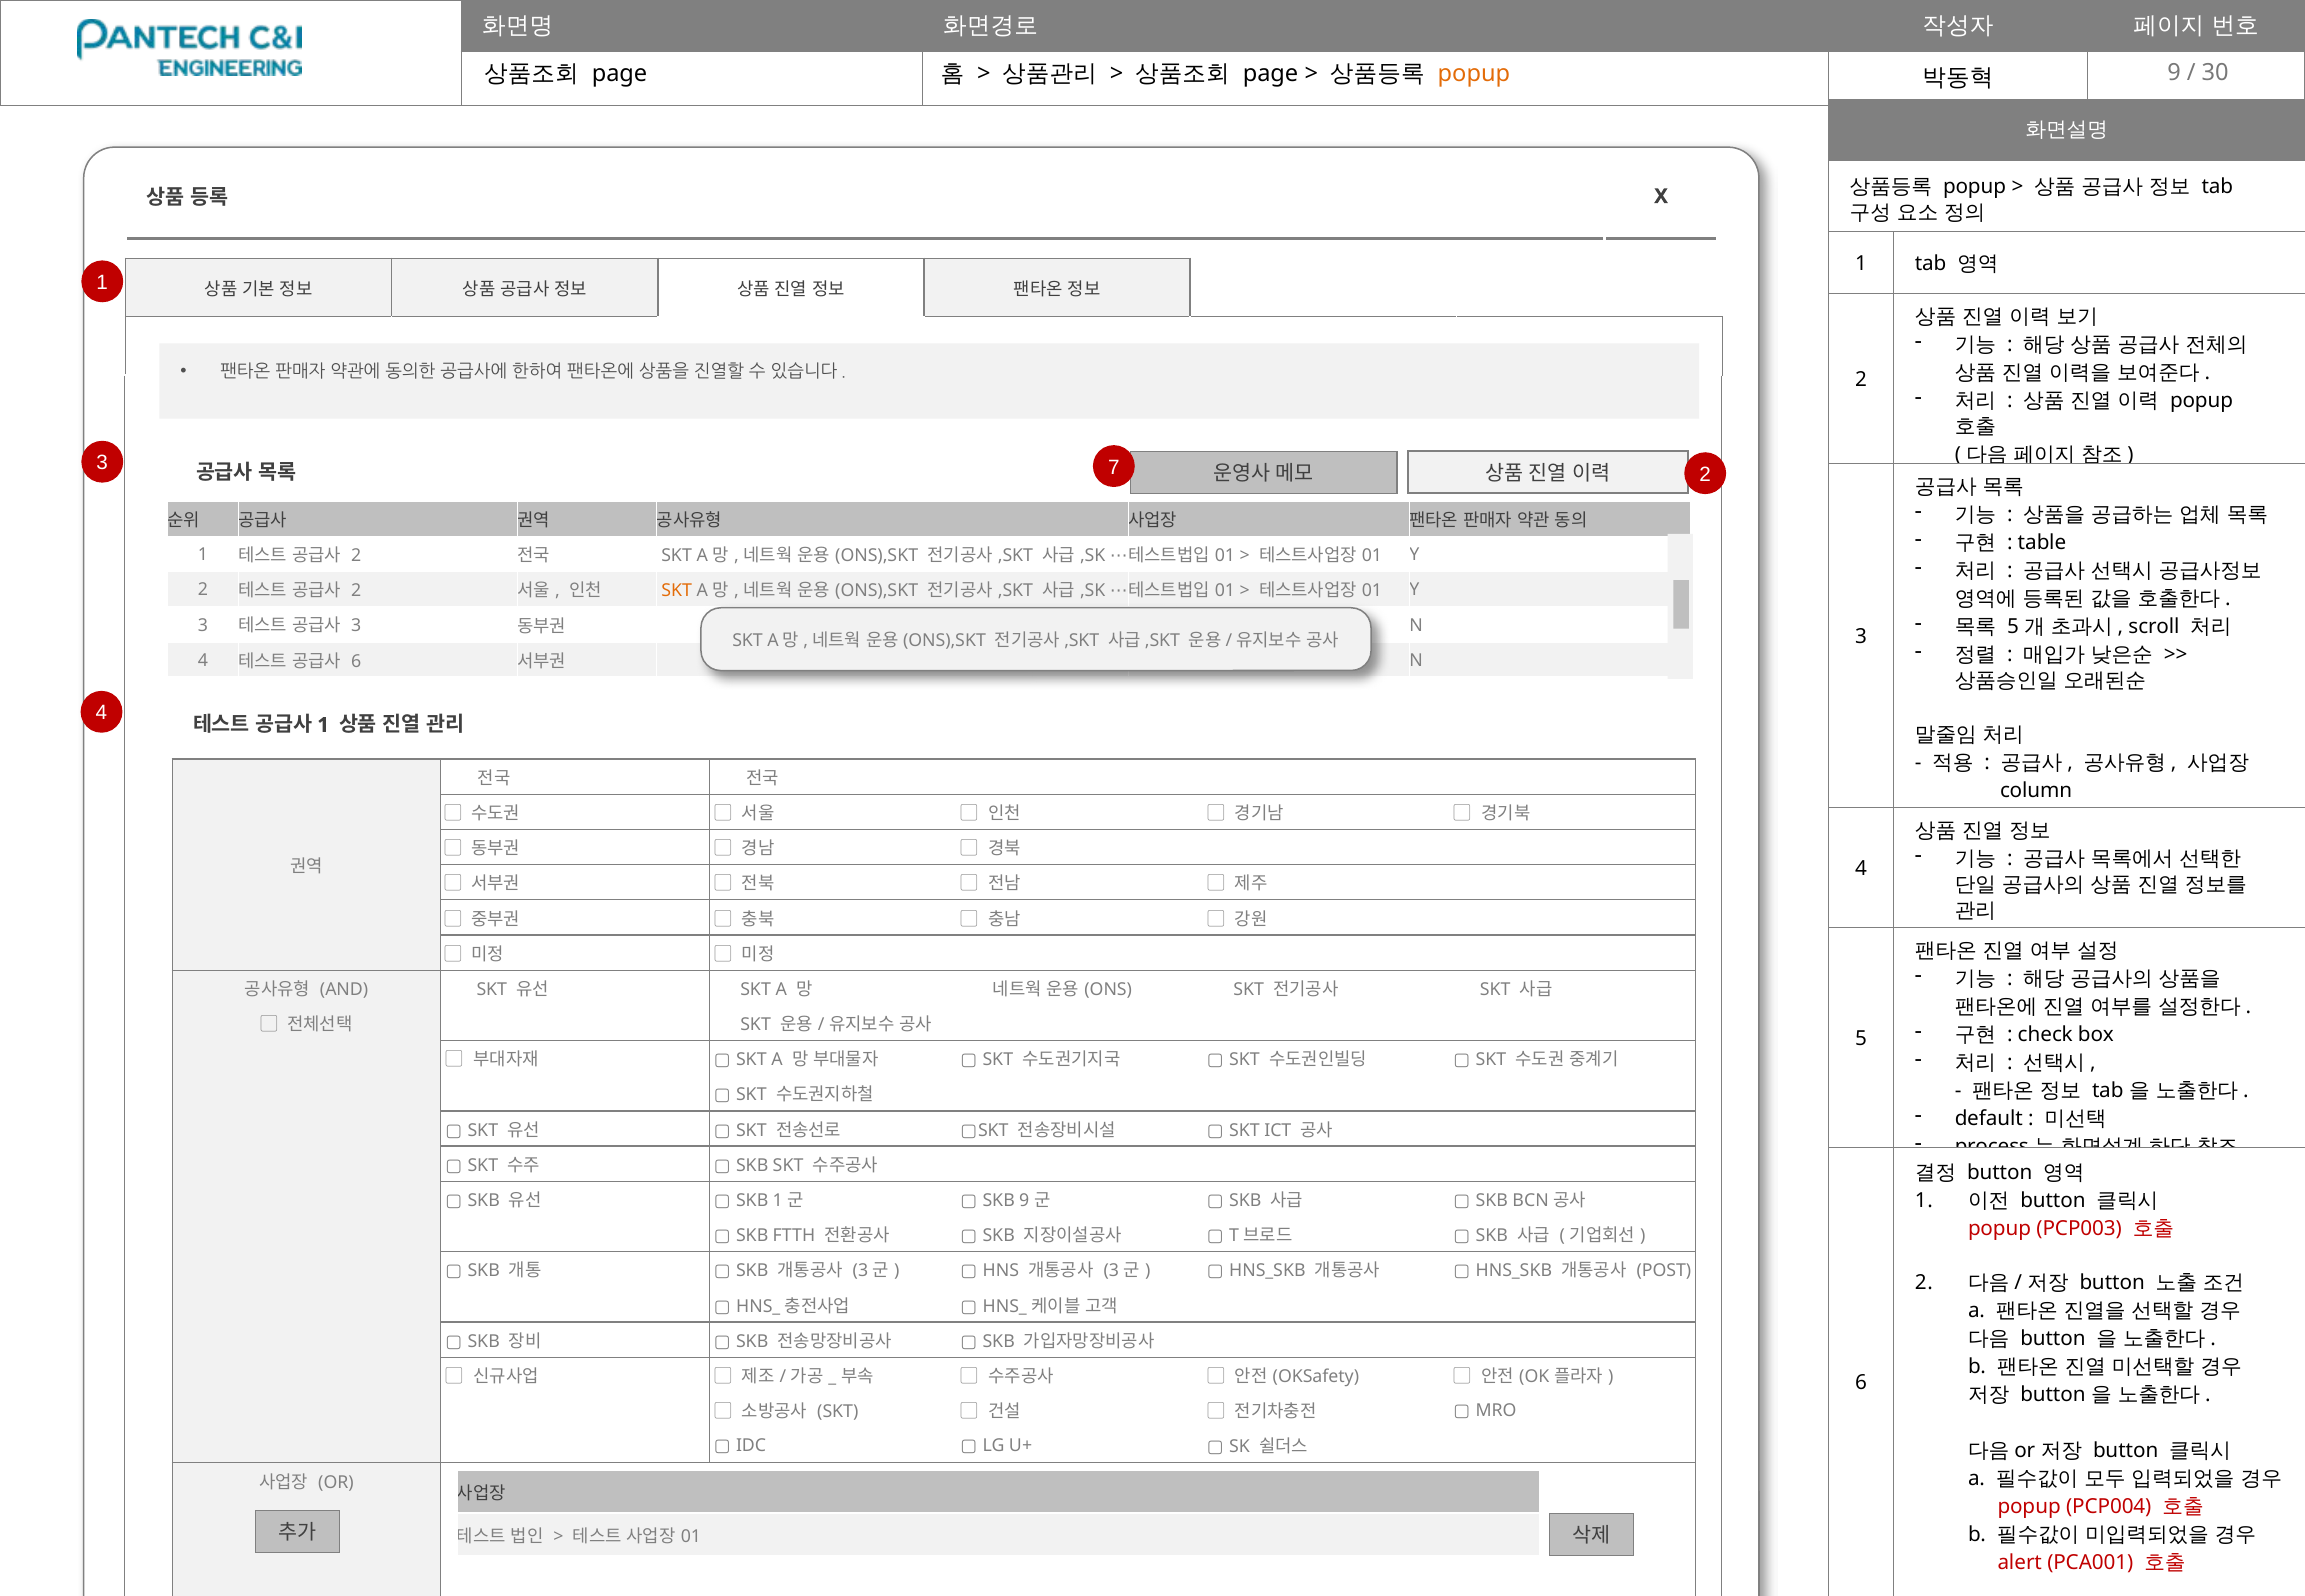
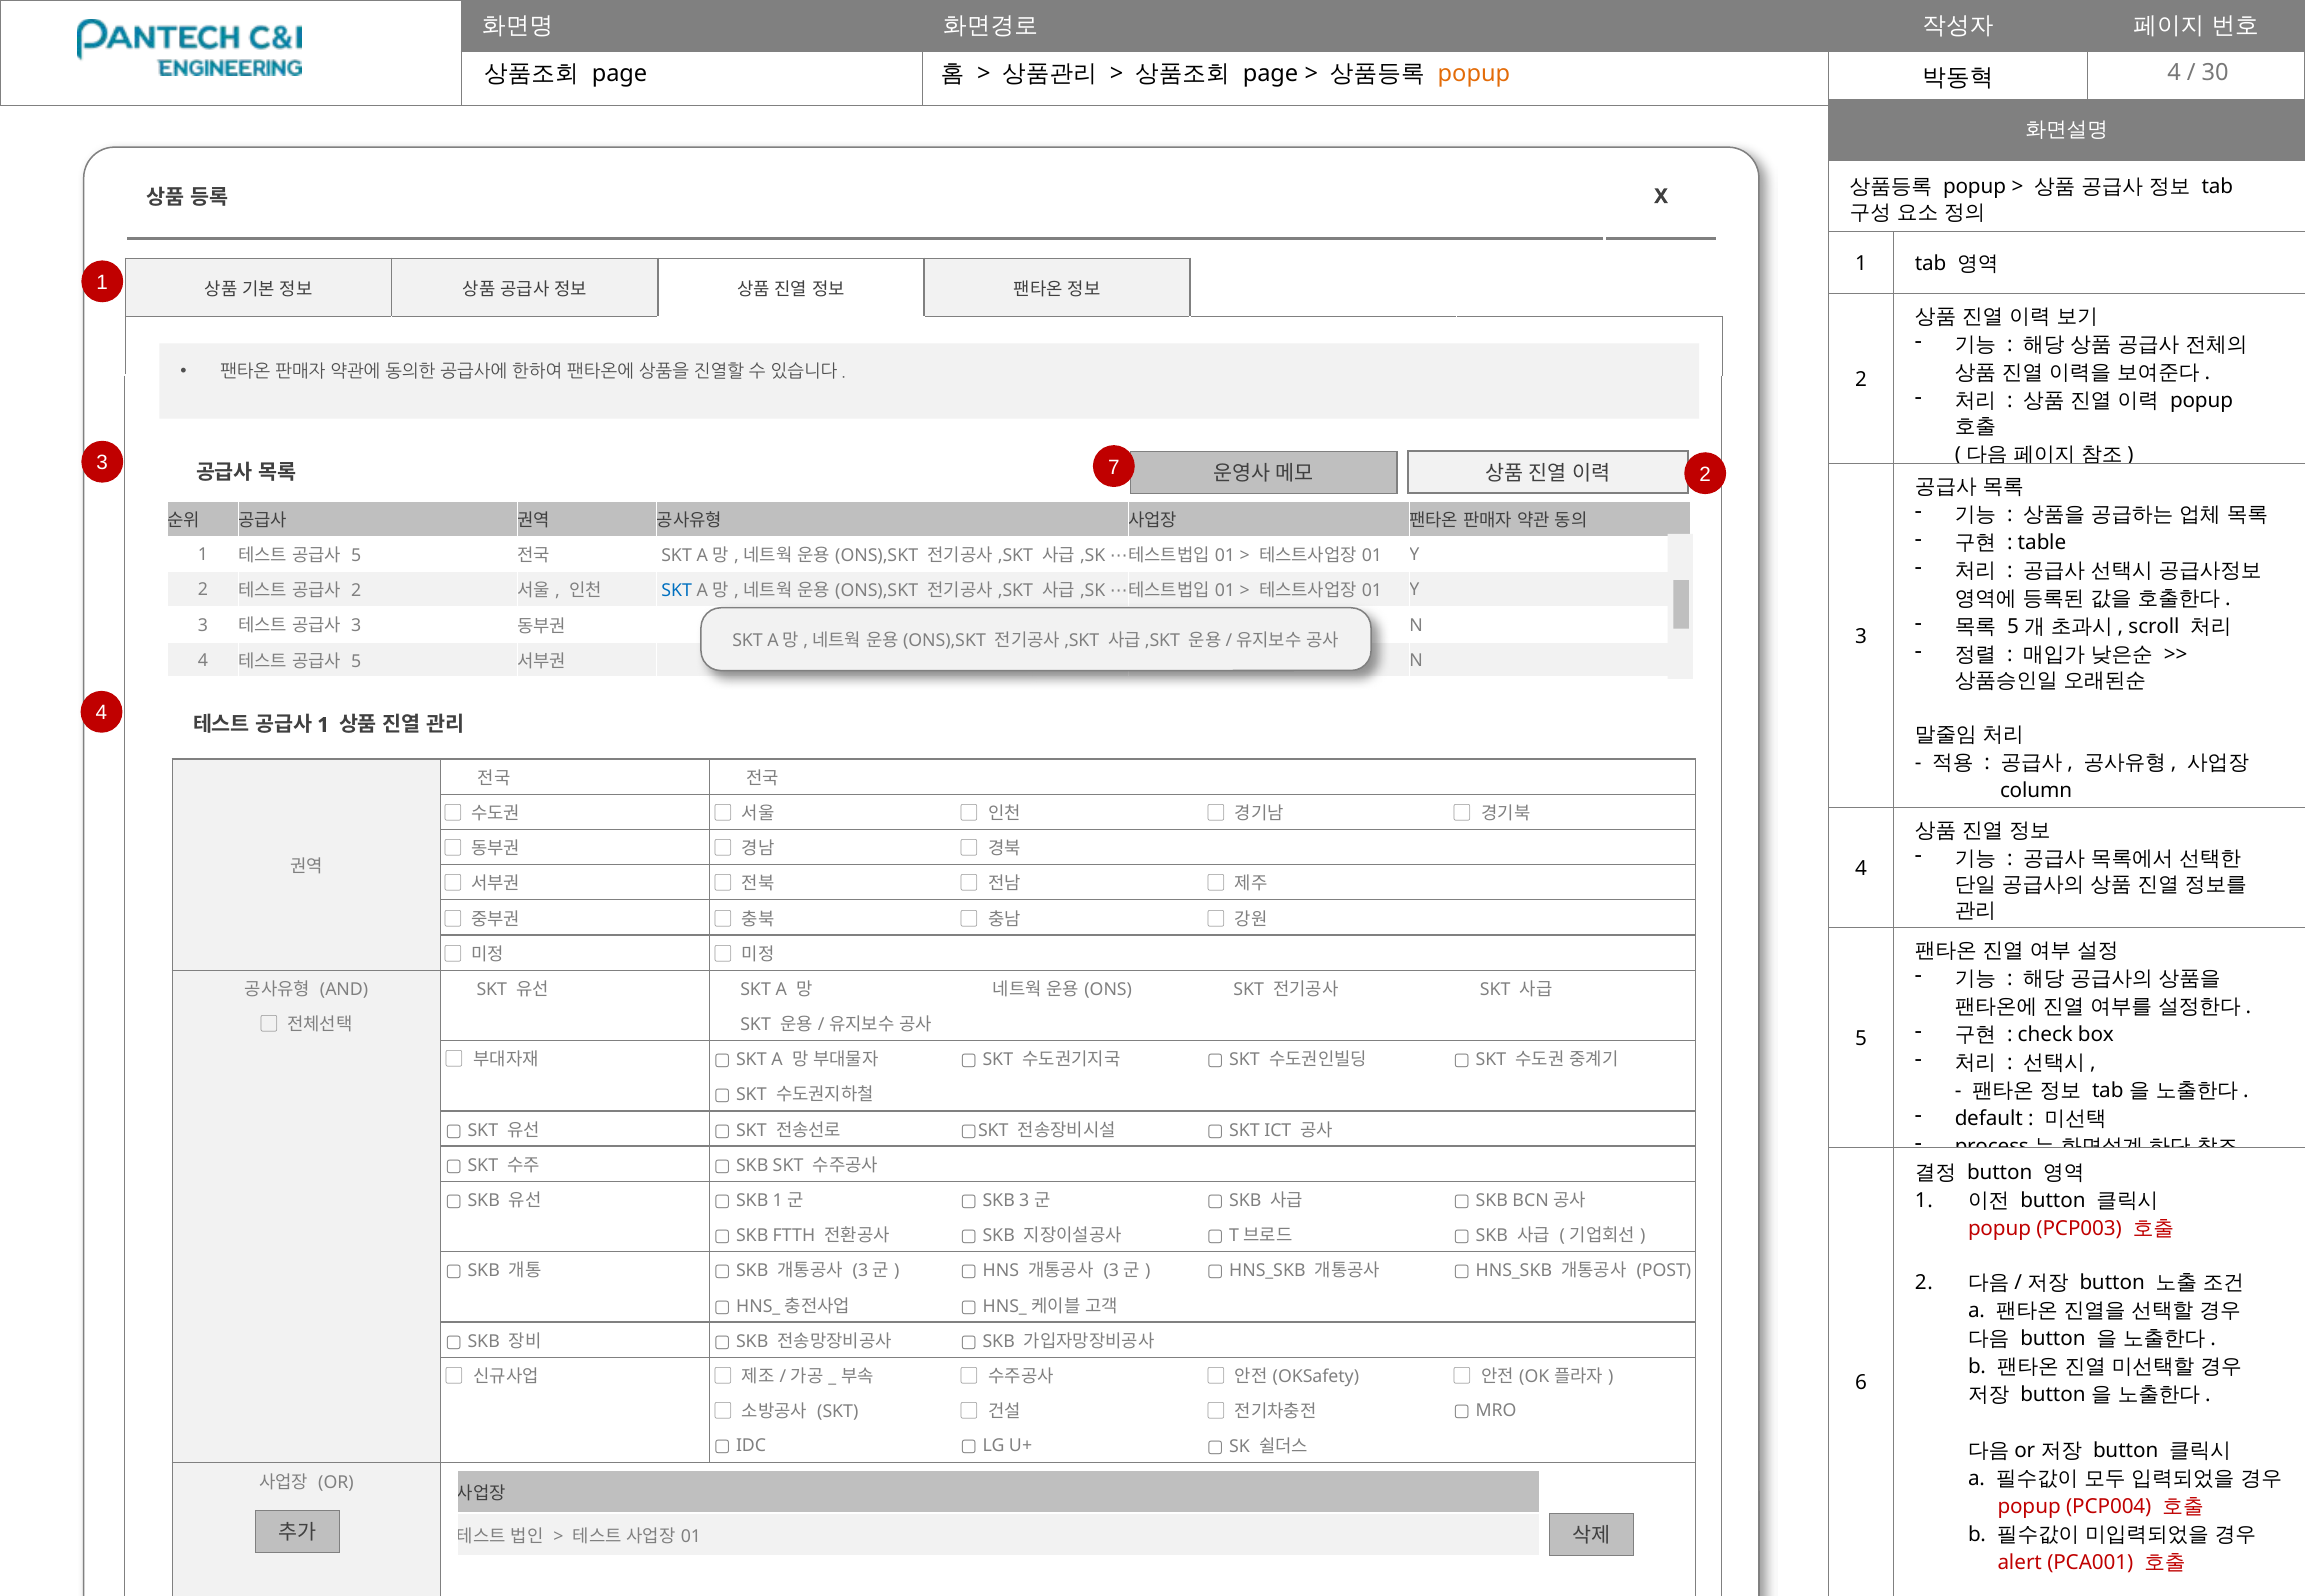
9 at (2174, 73): 9 -> 4
2 at (356, 556): 2 -> 5
SKT at (677, 591) colour: orange -> blue
6 at (356, 661): 6 -> 5
SKB 9: 9 -> 3
